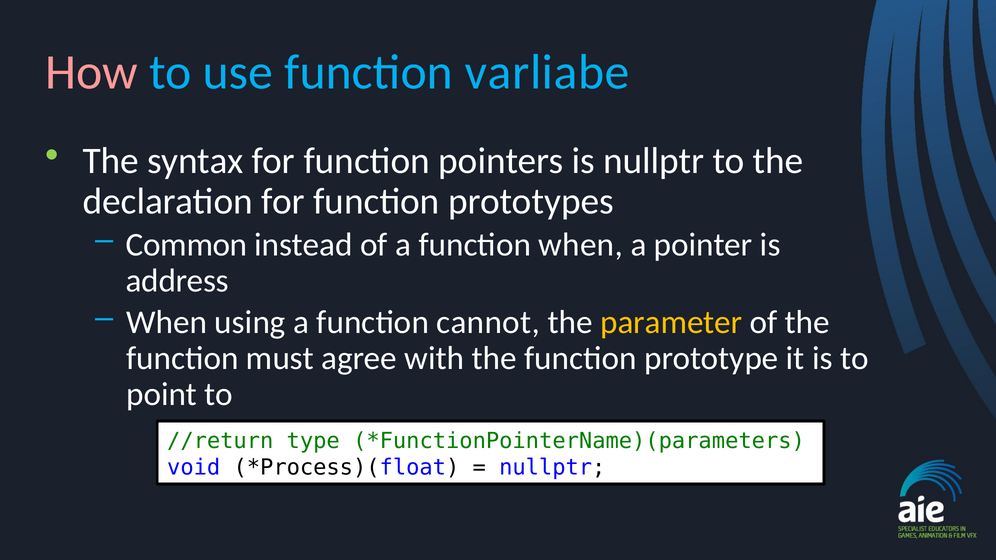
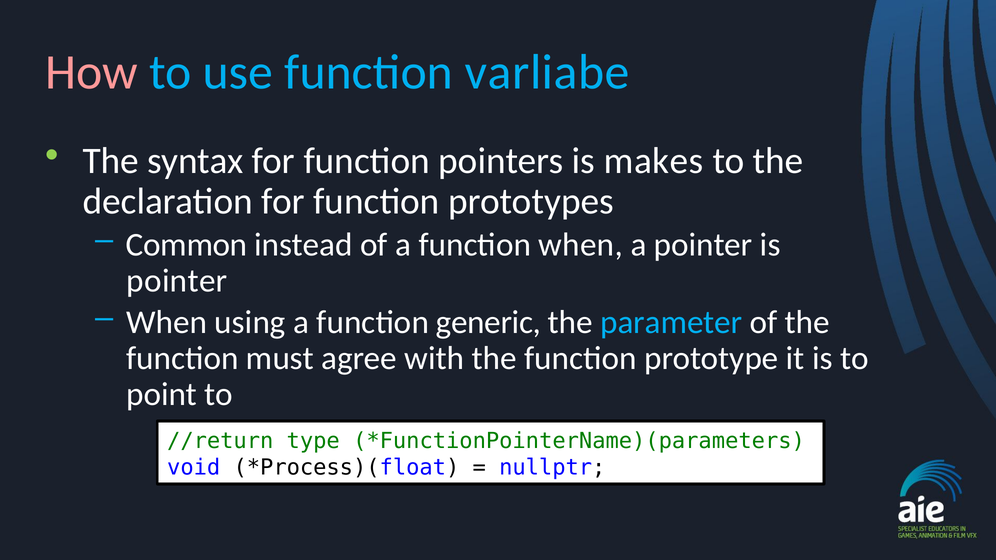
is nullptr: nullptr -> makes
address at (177, 281): address -> pointer
cannot: cannot -> generic
parameter colour: yellow -> light blue
